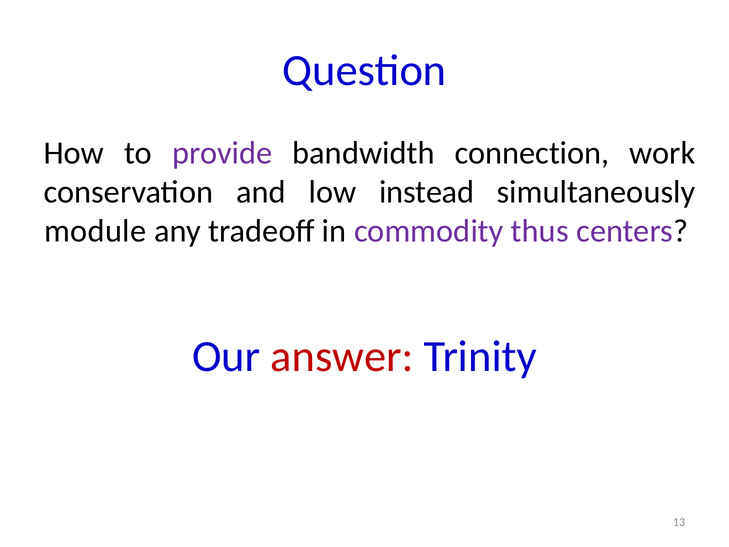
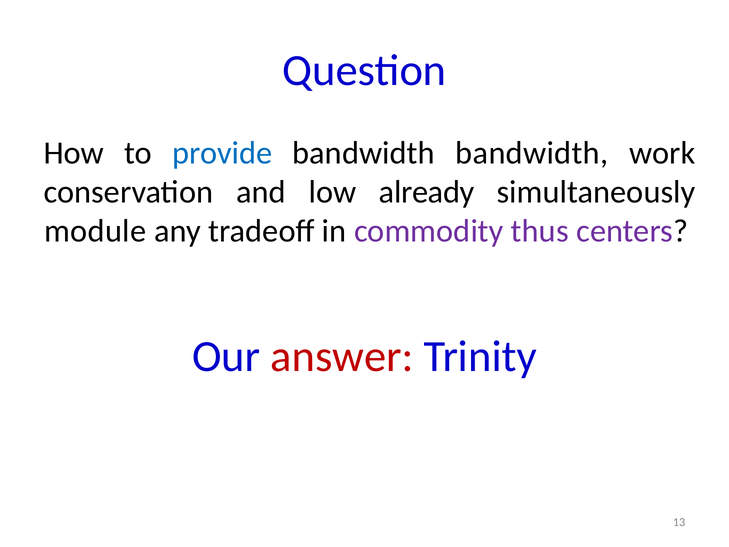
provide colour: purple -> blue
bandwidth connection: connection -> bandwidth
instead: instead -> already
